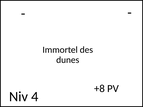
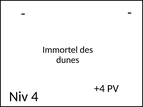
+8: +8 -> +4
